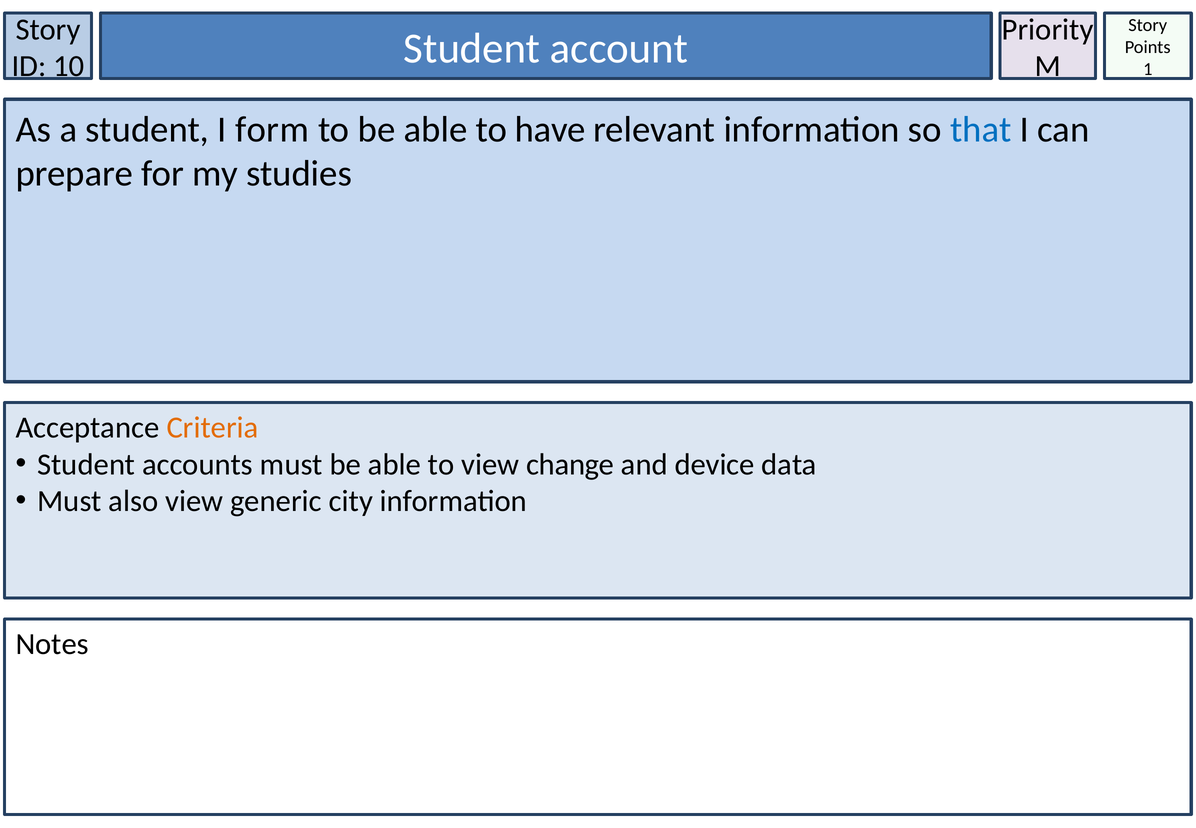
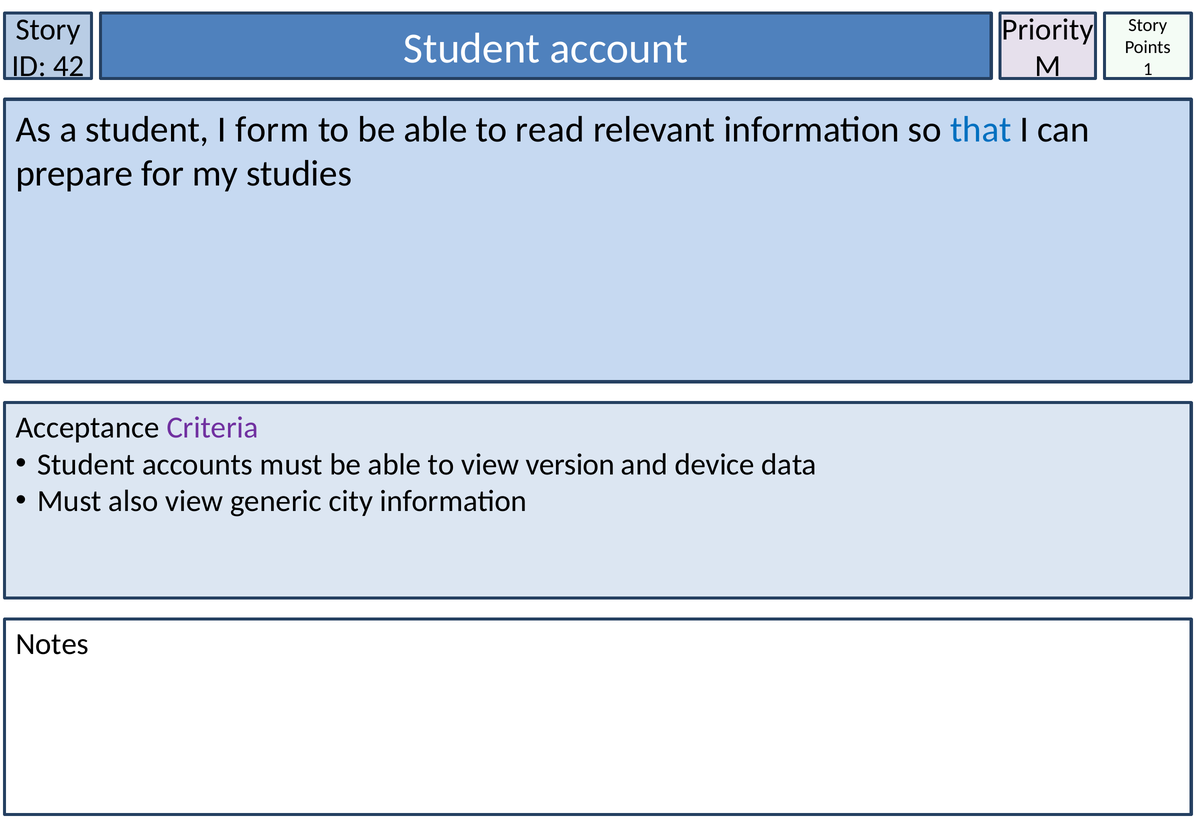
10: 10 -> 42
have: have -> read
Criteria colour: orange -> purple
change: change -> version
